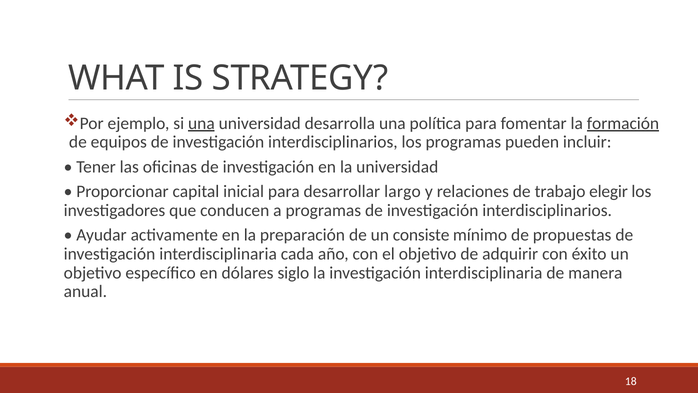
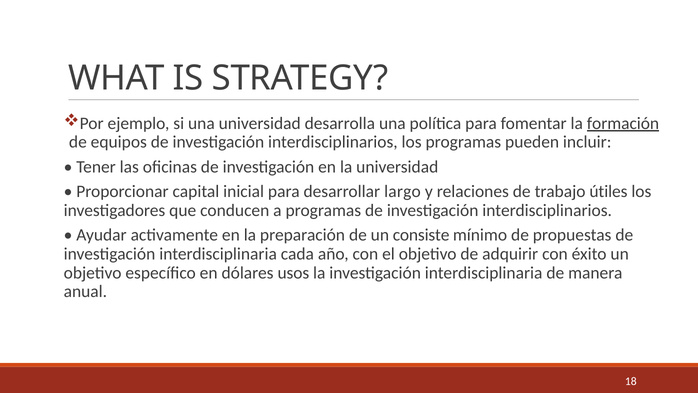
una at (201, 123) underline: present -> none
elegir: elegir -> útiles
siglo: siglo -> usos
